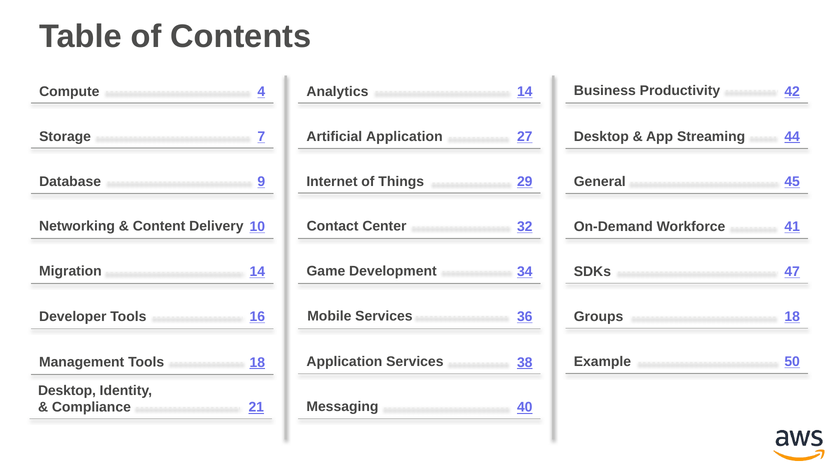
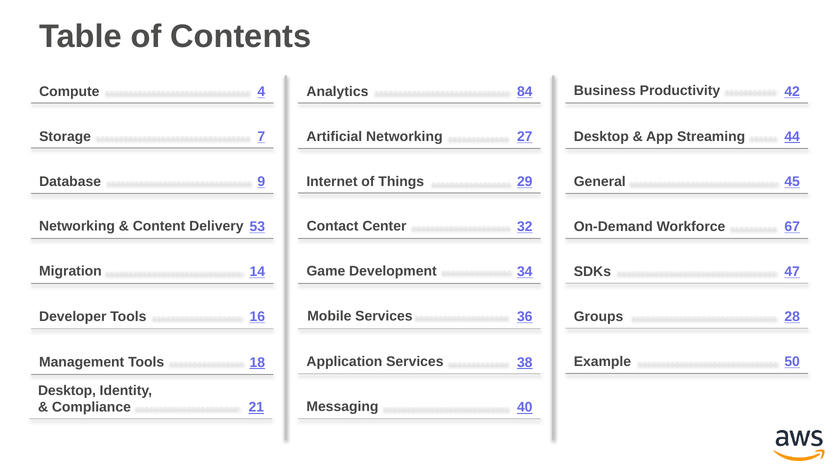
Compute 14: 14 -> 84
Artificial Application: Application -> Networking
10: 10 -> 53
41: 41 -> 67
36 18: 18 -> 28
